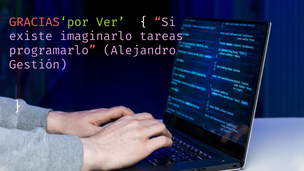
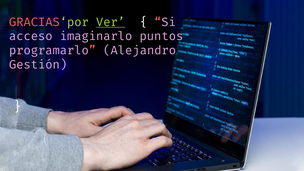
Ver underline: none -> present
existe: existe -> acceso
tareas: tareas -> puntos
